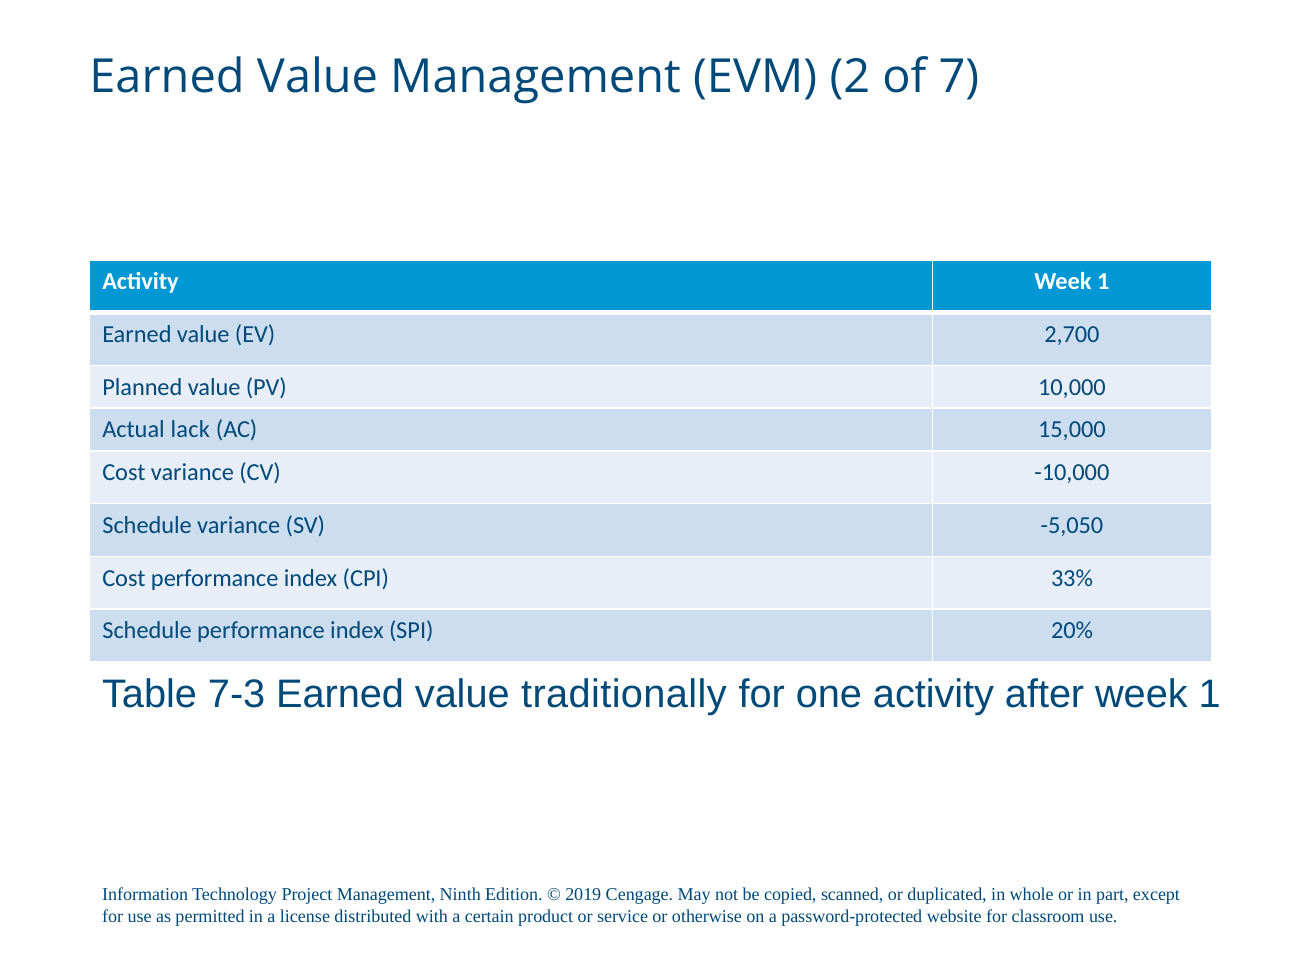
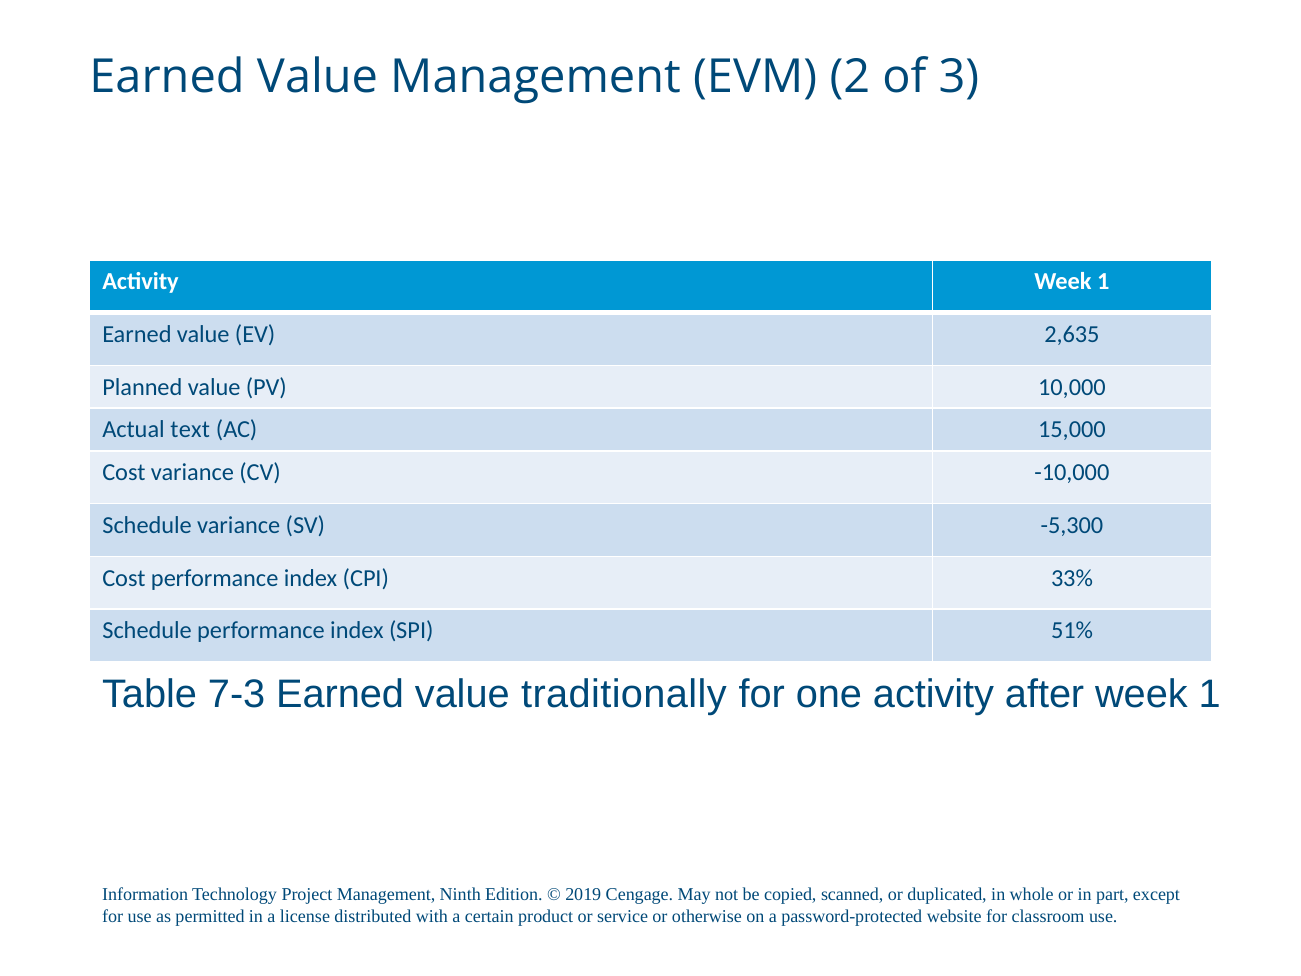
7: 7 -> 3
2,700: 2,700 -> 2,635
lack: lack -> text
-5,050: -5,050 -> -5,300
20%: 20% -> 51%
